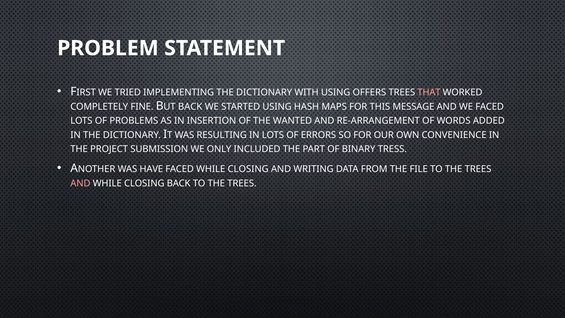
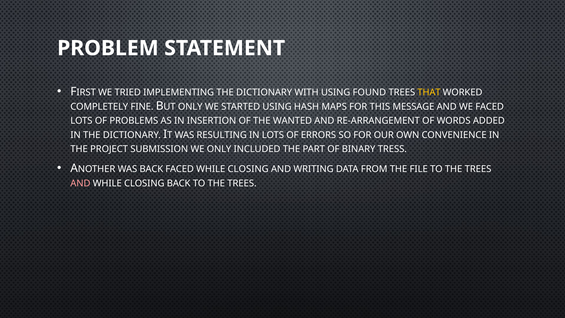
OFFERS: OFFERS -> FOUND
THAT colour: pink -> yellow
BACK at (190, 107): BACK -> ONLY
WAS HAVE: HAVE -> BACK
